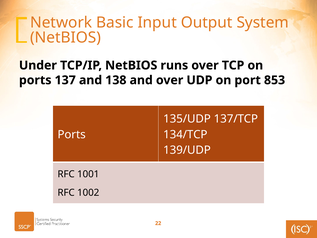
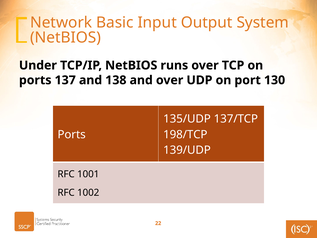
853: 853 -> 130
134/TCP: 134/TCP -> 198/TCP
